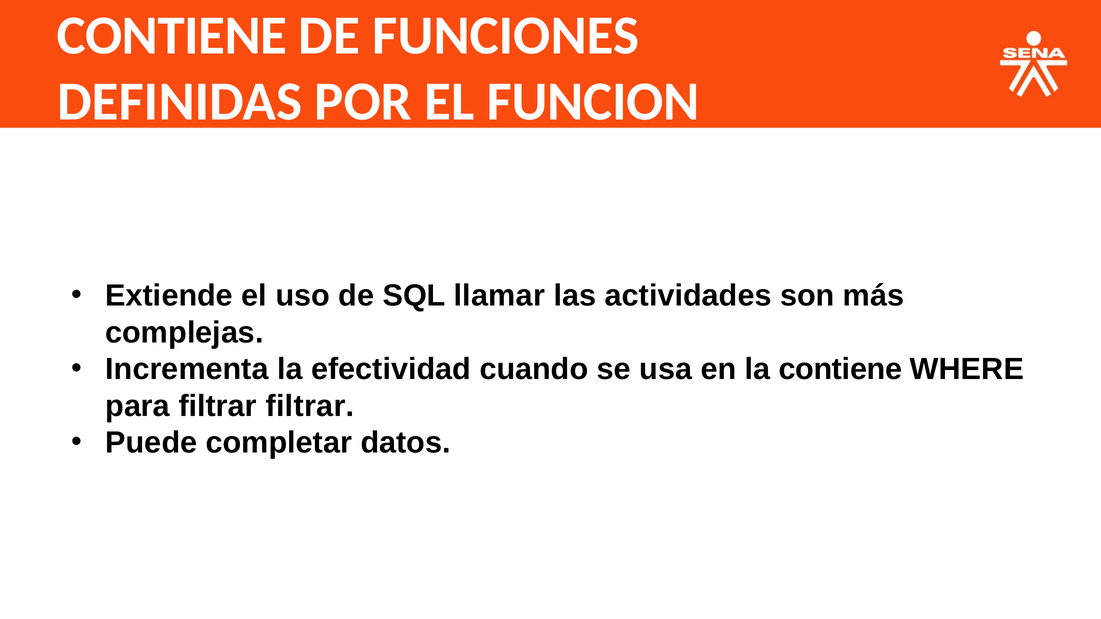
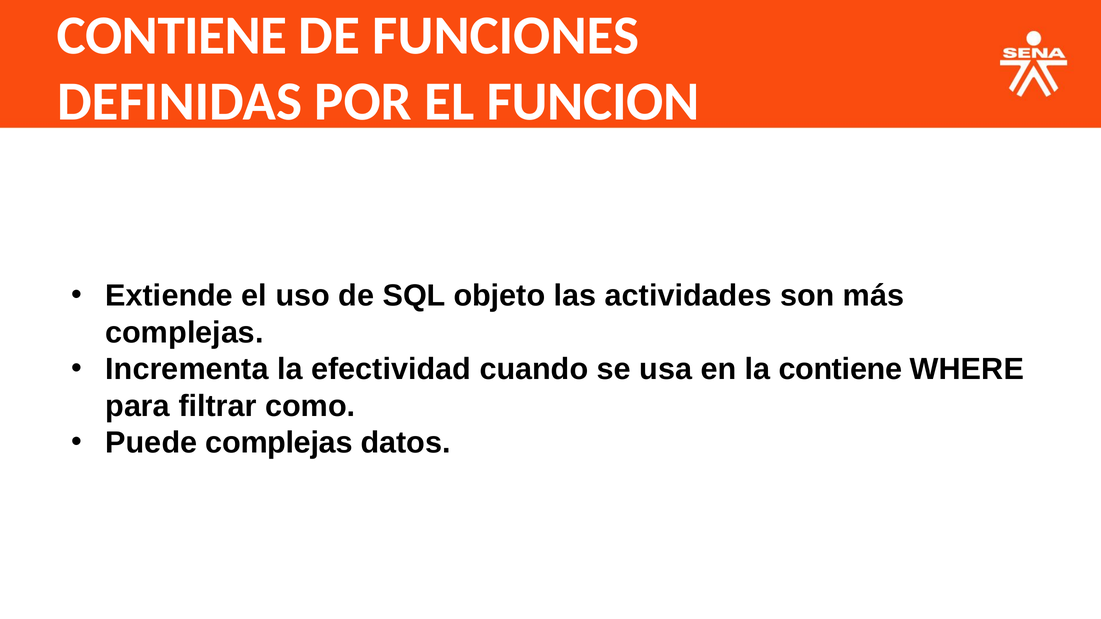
llamar: llamar -> objeto
filtrar filtrar: filtrar -> como
Puede completar: completar -> complejas
